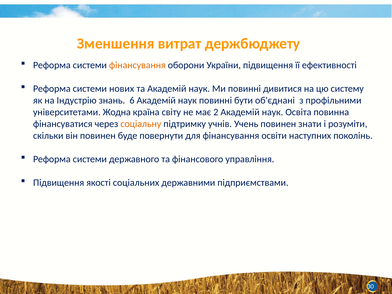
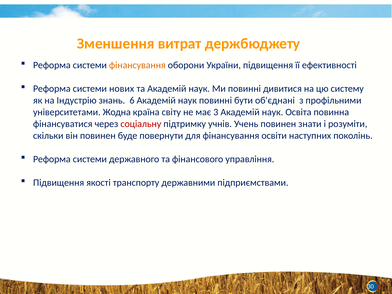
2: 2 -> 3
соціальну colour: orange -> red
соціальних: соціальних -> транспорту
